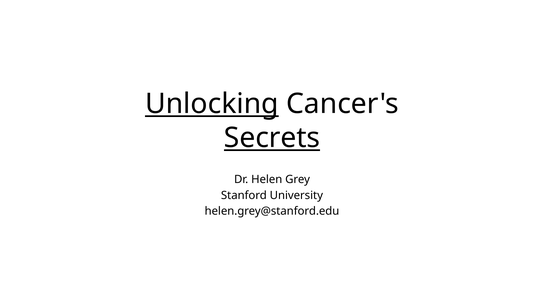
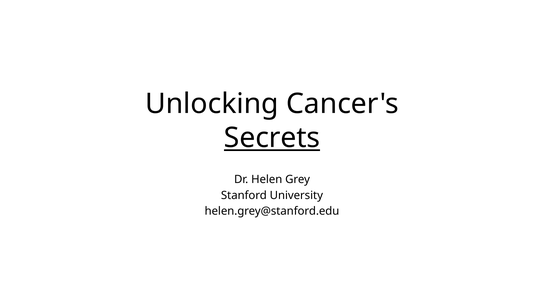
Unlocking underline: present -> none
